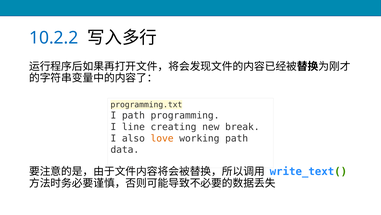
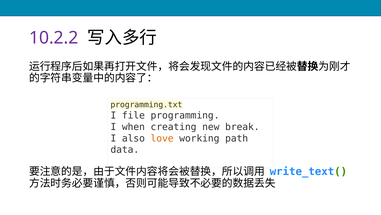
10.2.2 colour: blue -> purple
I path: path -> file
line: line -> when
